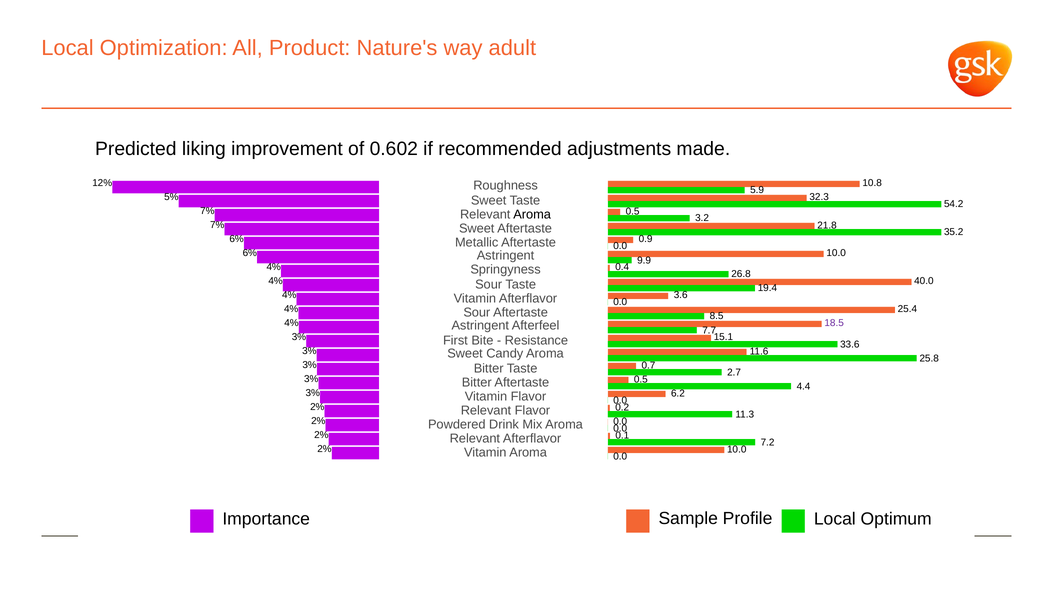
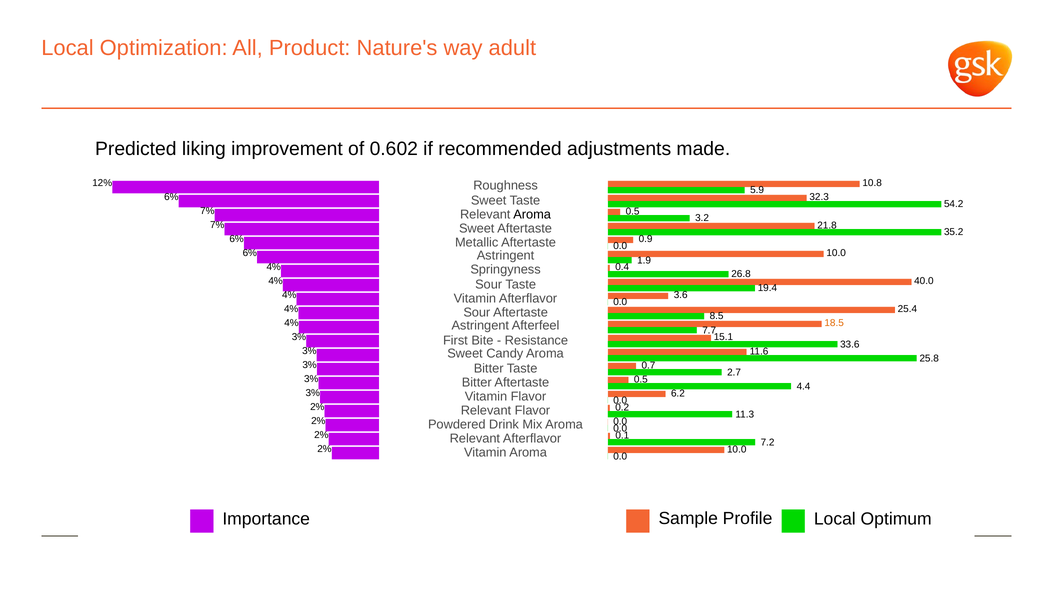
5% at (171, 197): 5% -> 6%
9.9: 9.9 -> 1.9
18.5 colour: purple -> orange
